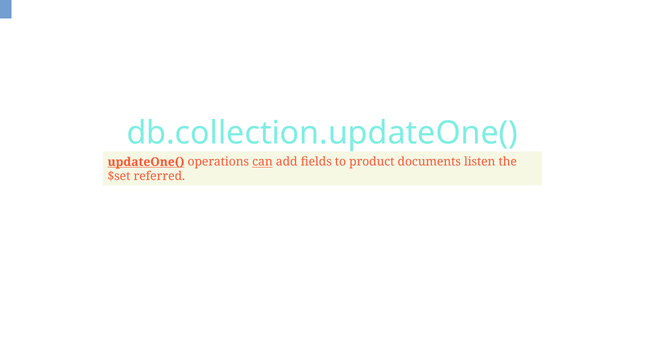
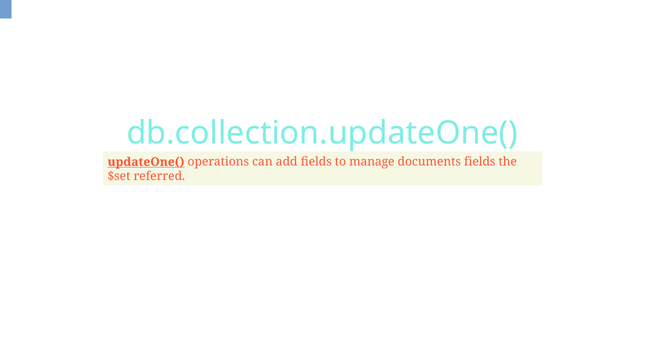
can underline: present -> none
product: product -> manage
documents listen: listen -> fields
